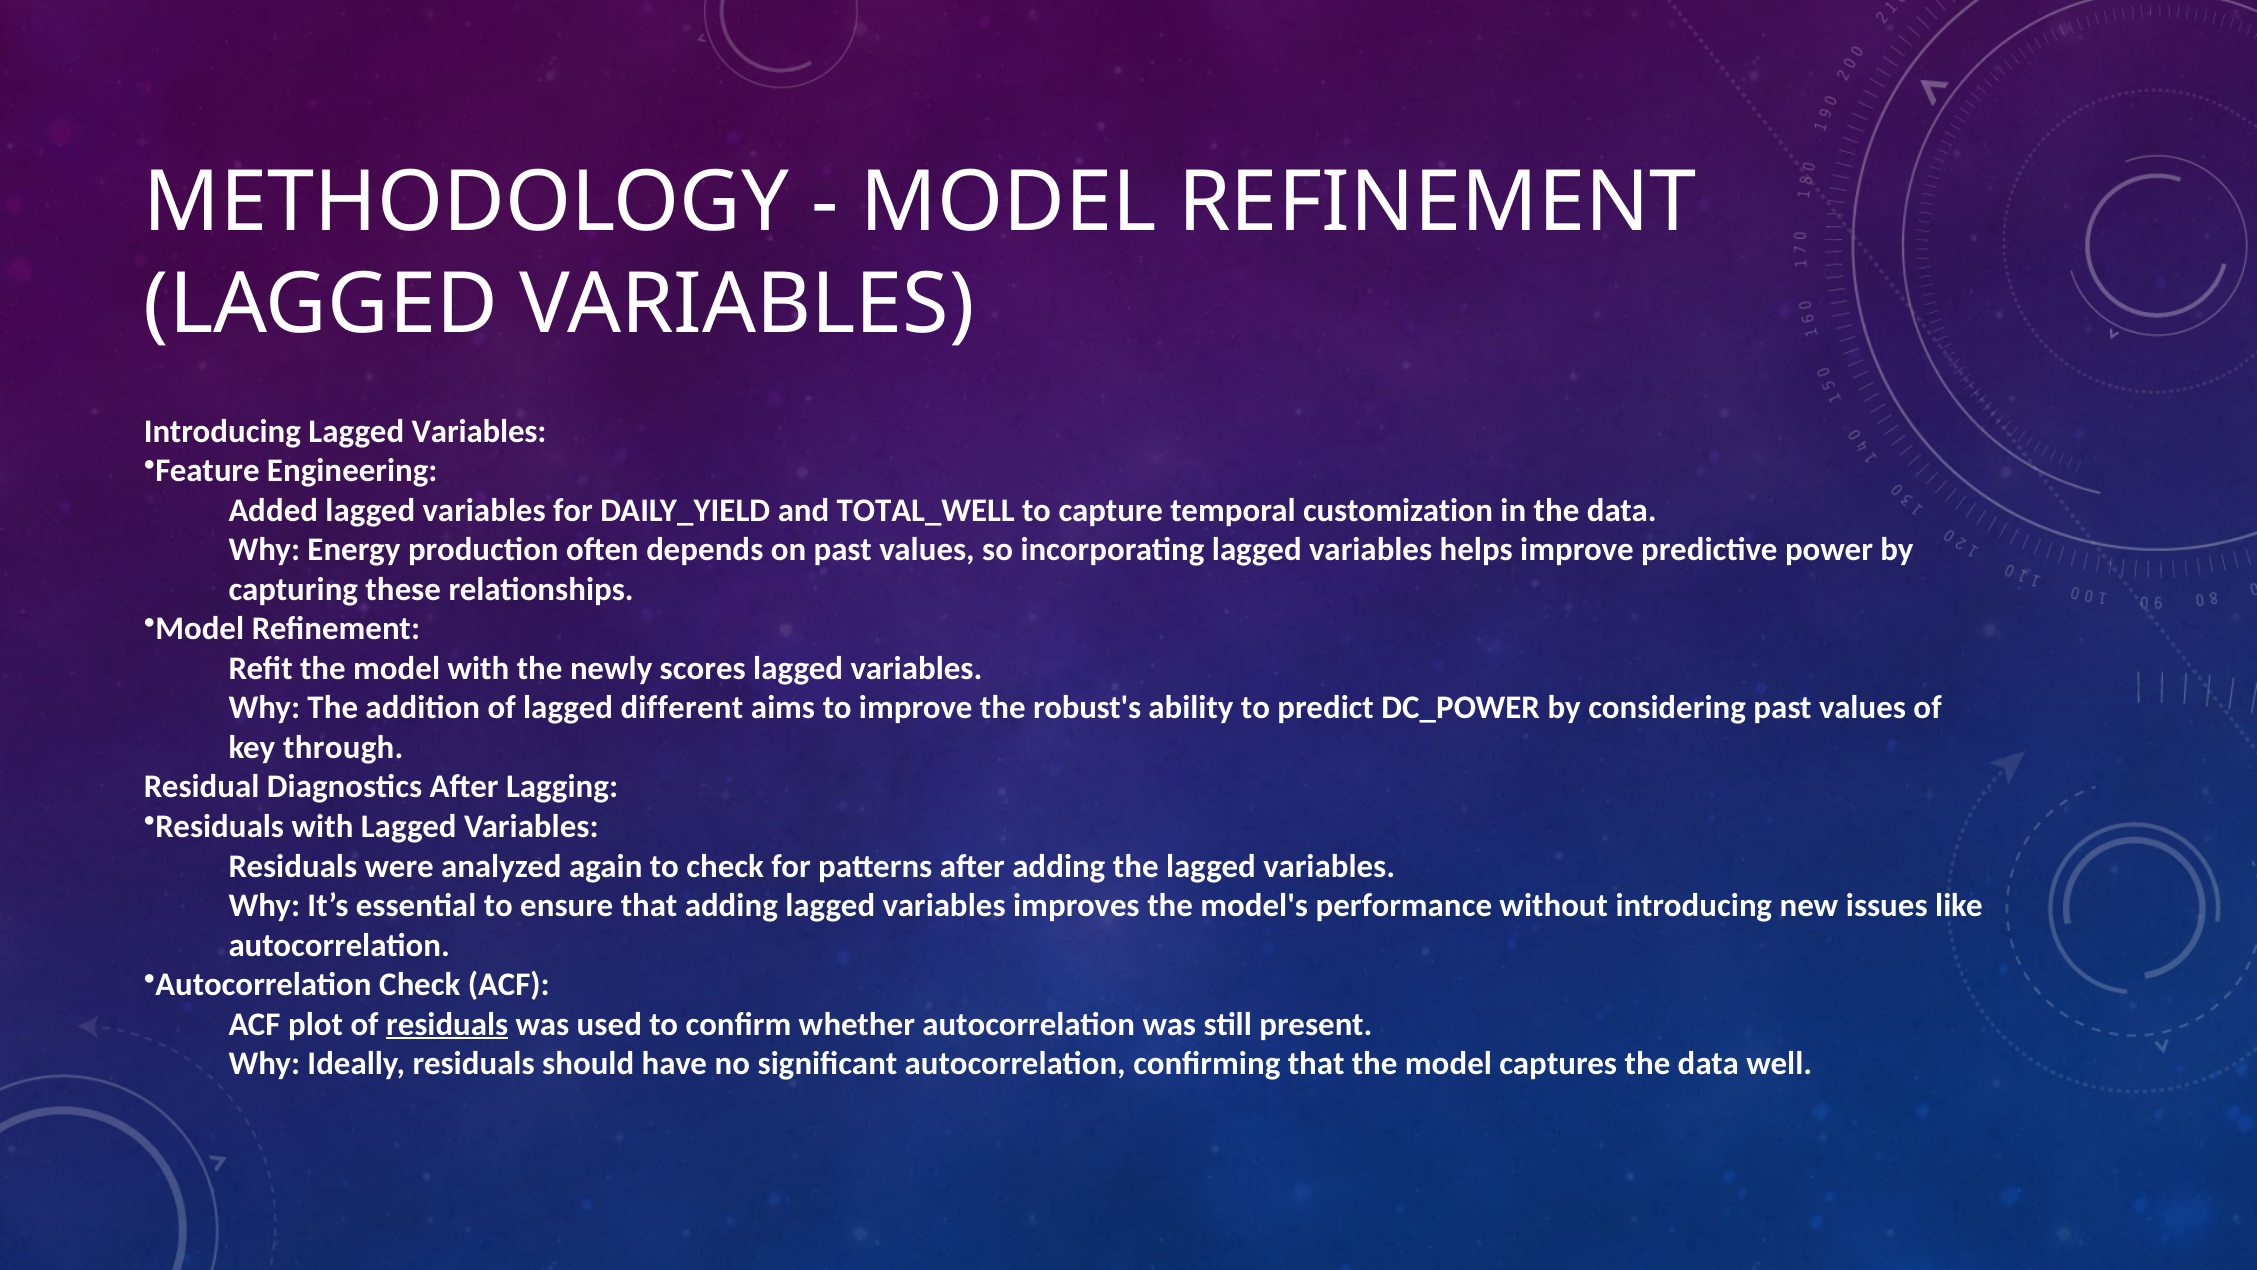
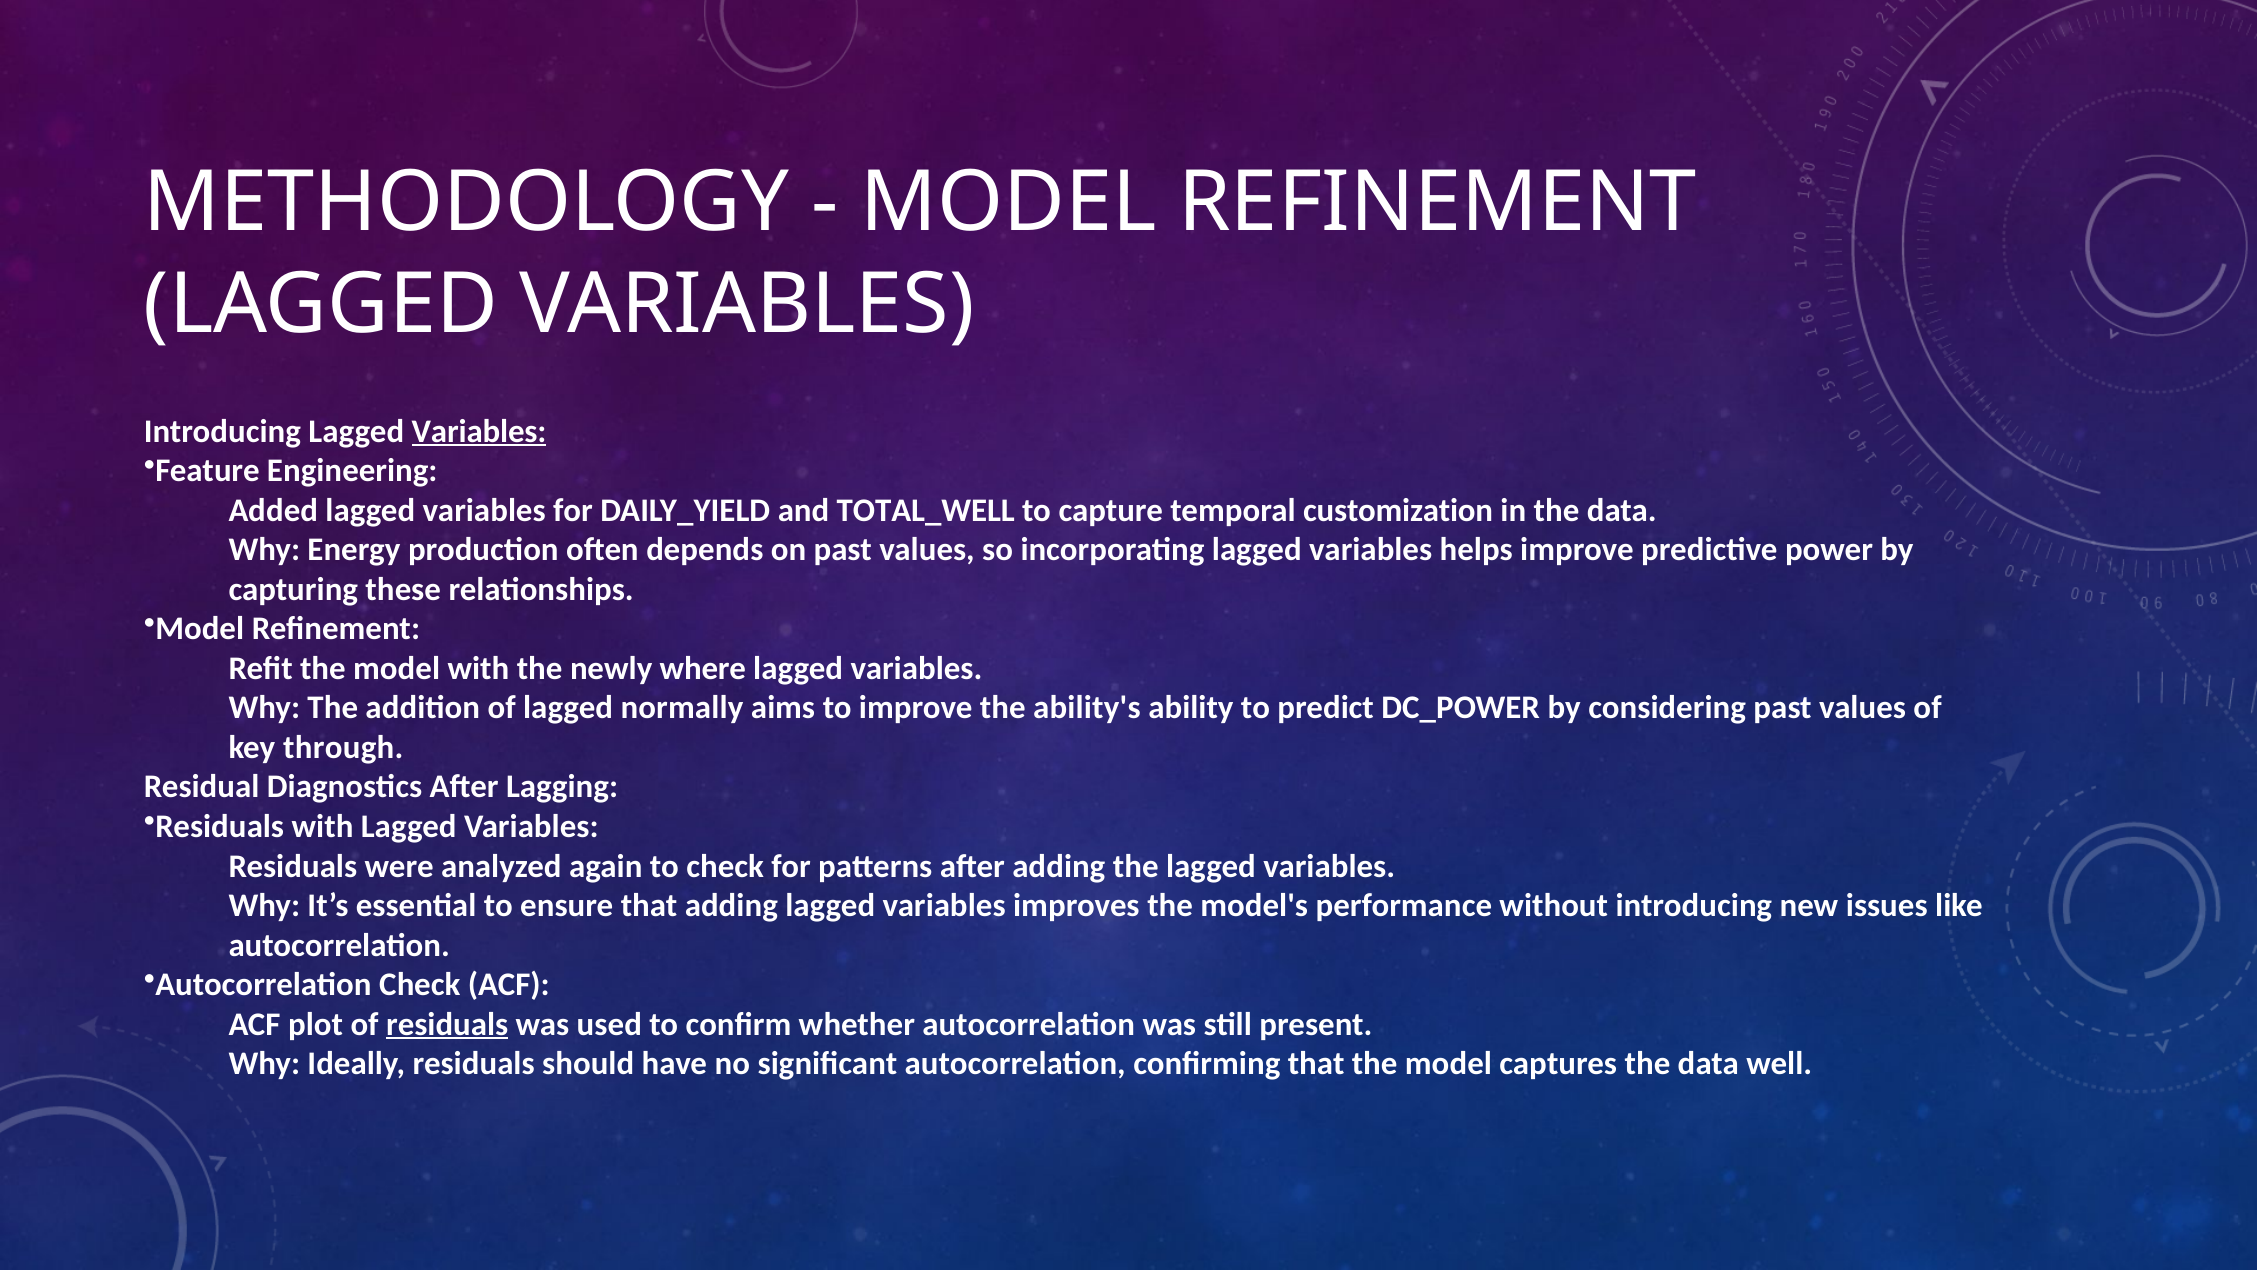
Variables at (479, 431) underline: none -> present
scores: scores -> where
different: different -> normally
robust's: robust's -> ability's
